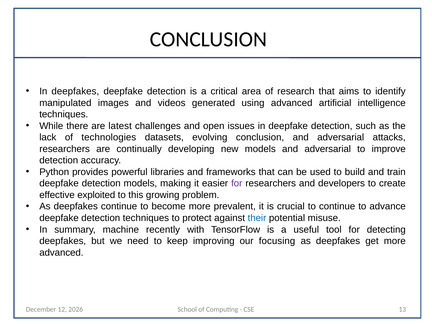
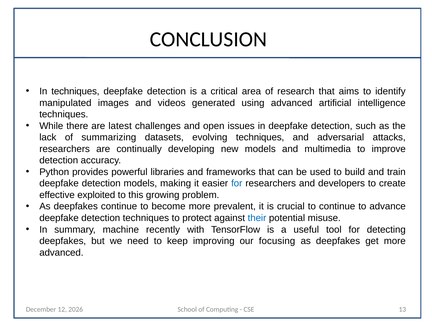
In deepfakes: deepfakes -> techniques
technologies: technologies -> summarizing
evolving conclusion: conclusion -> techniques
models and adversarial: adversarial -> multimedia
for at (237, 183) colour: purple -> blue
